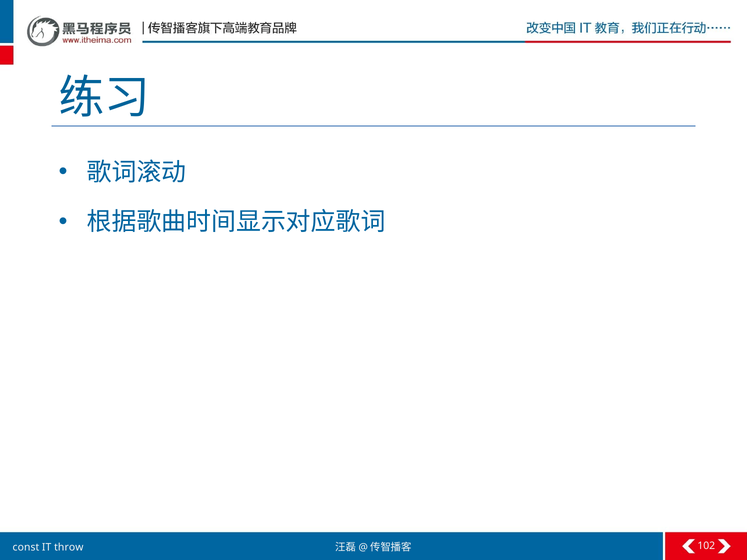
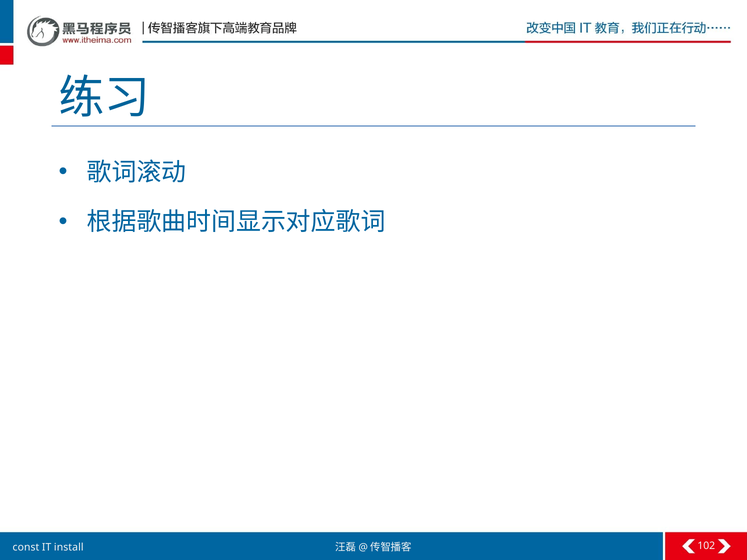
throw: throw -> install
